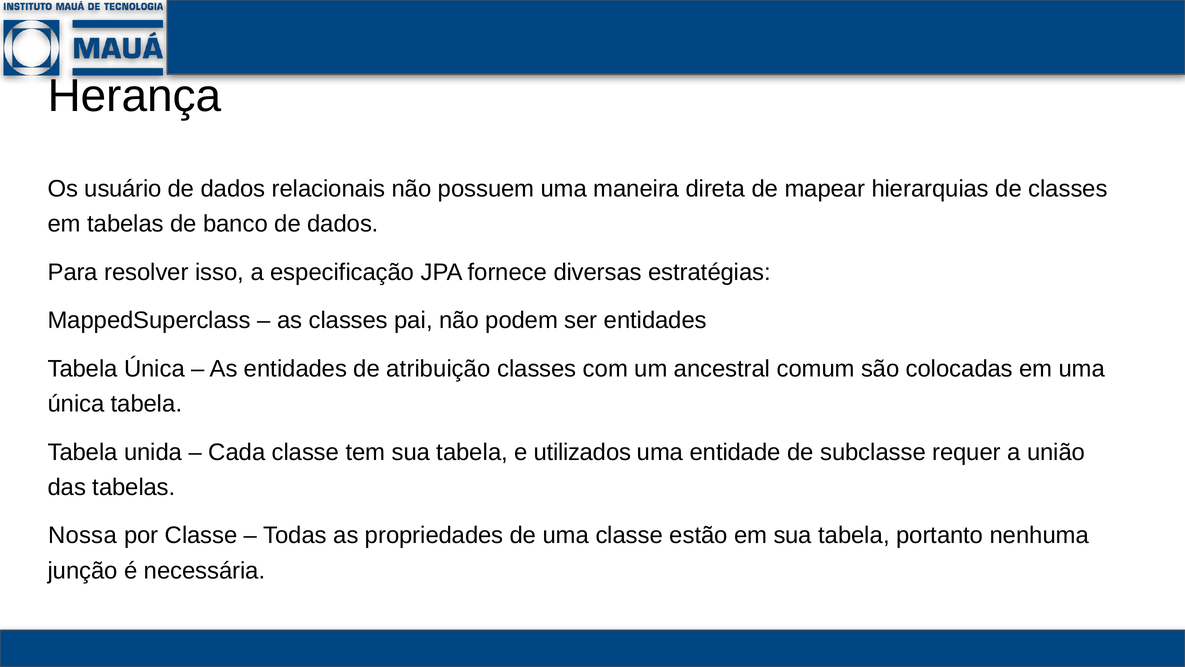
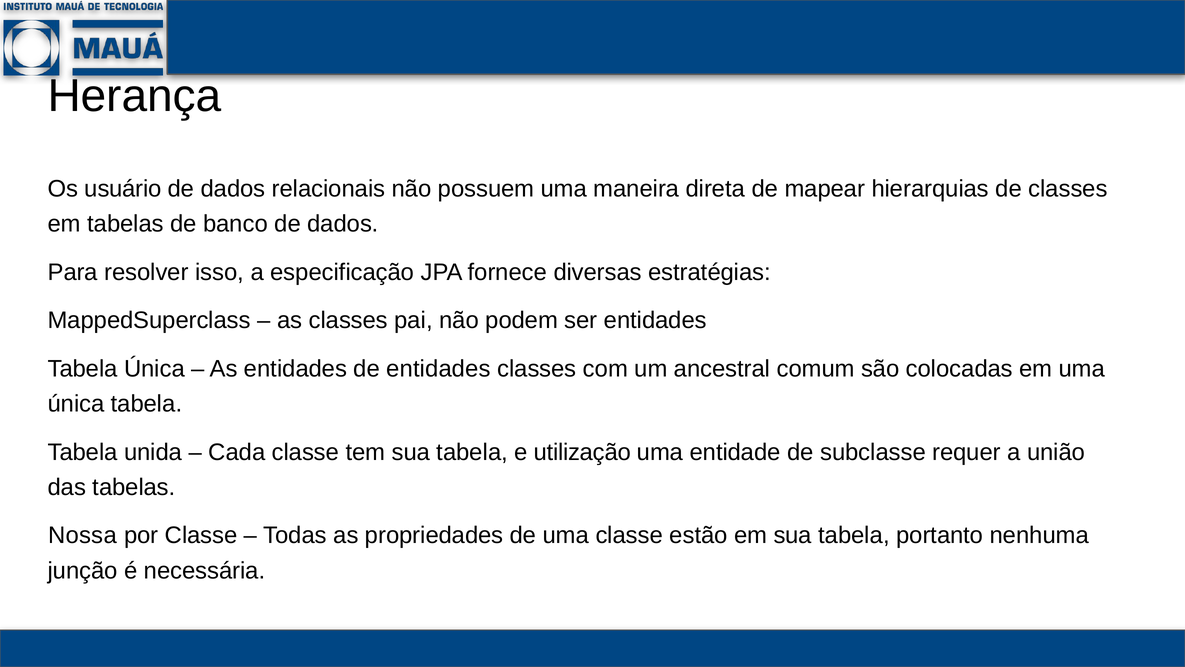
de atribuição: atribuição -> entidades
utilizados: utilizados -> utilização
